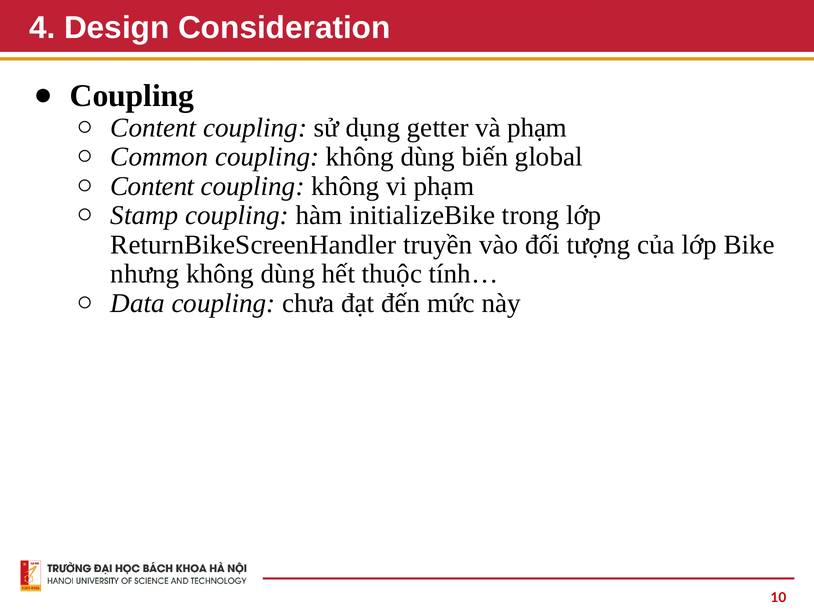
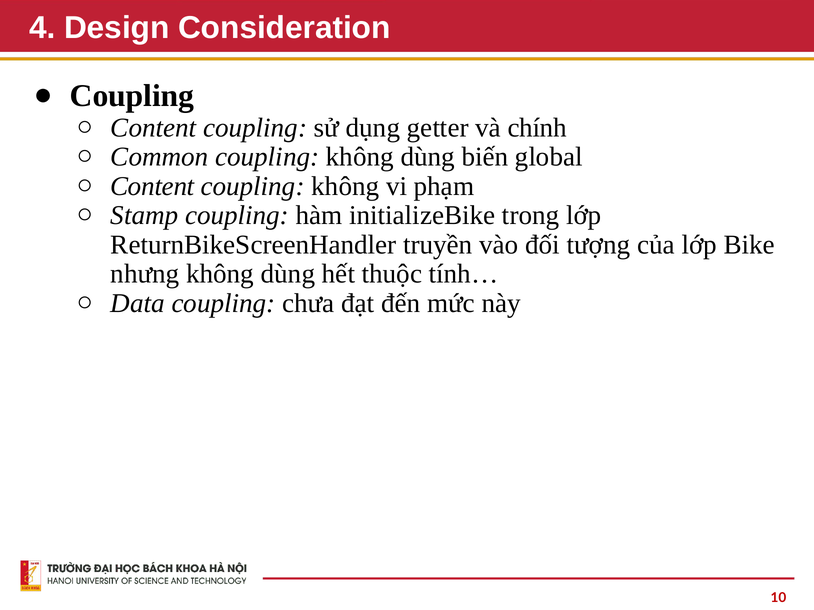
và phạm: phạm -> chính
